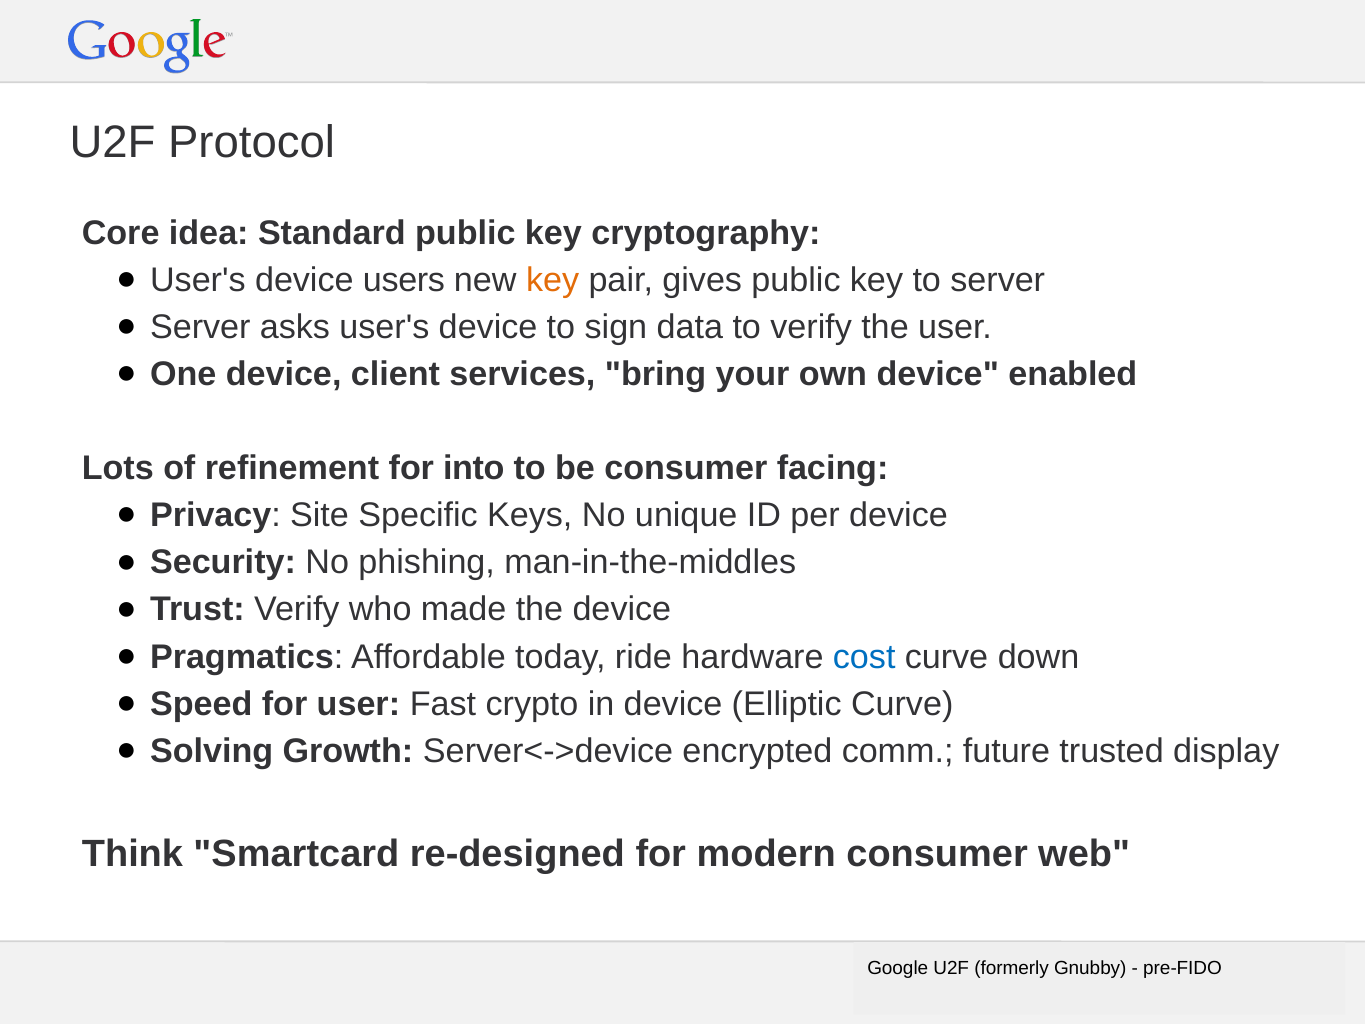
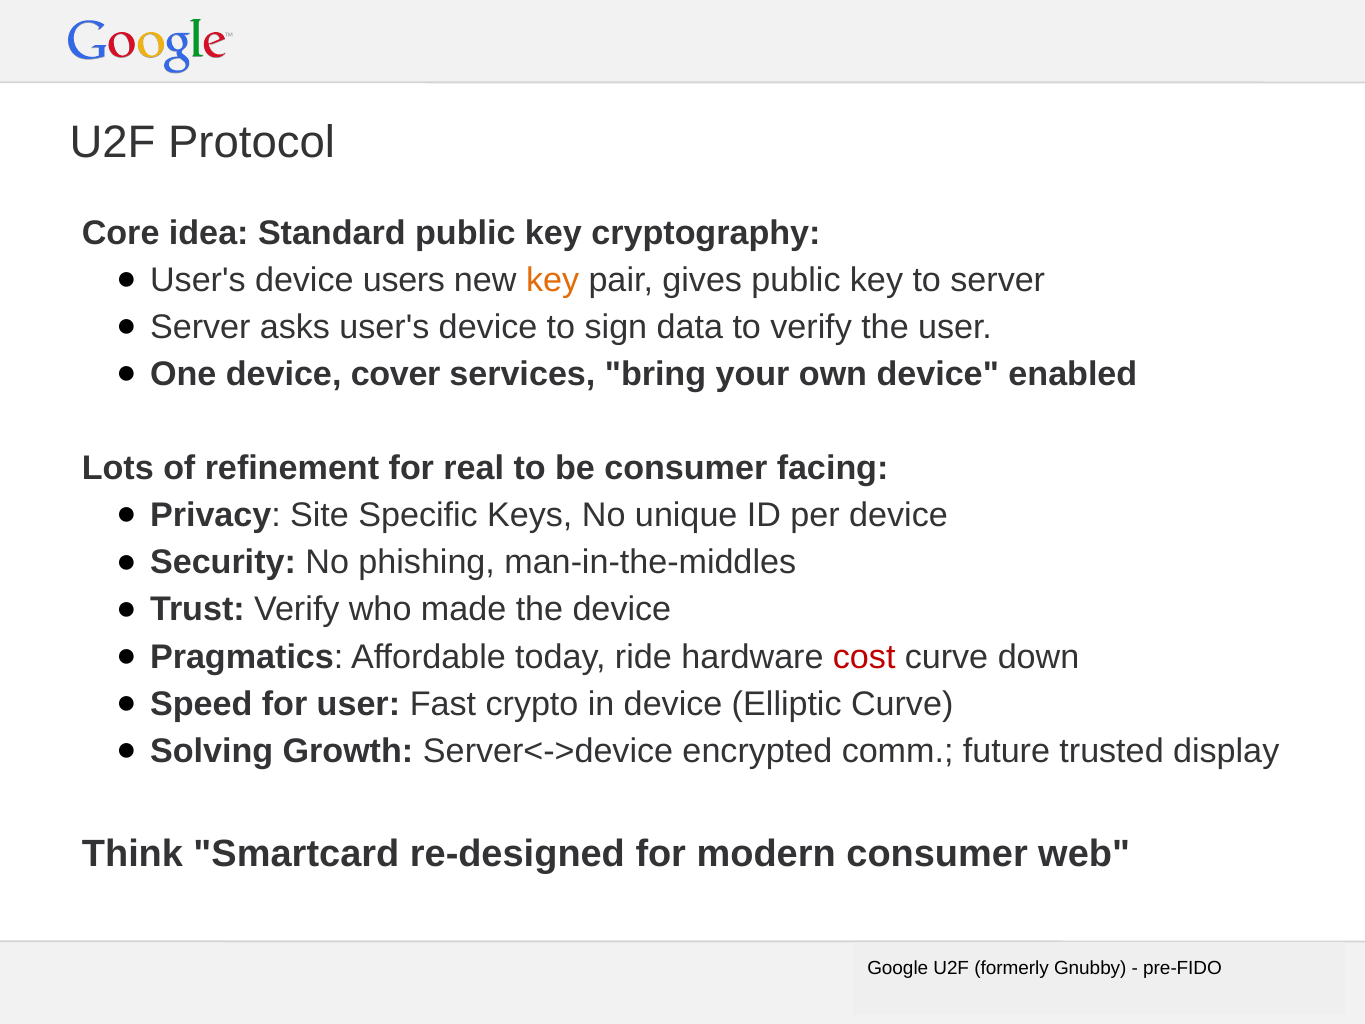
client: client -> cover
into: into -> real
cost colour: blue -> red
